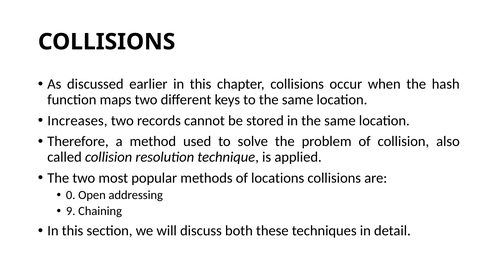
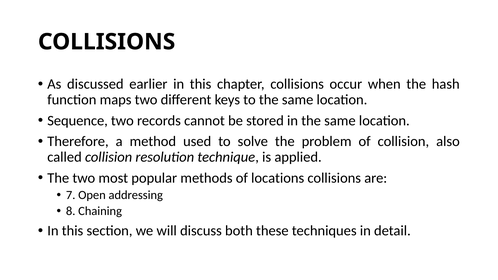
Increases: Increases -> Sequence
0: 0 -> 7
9: 9 -> 8
